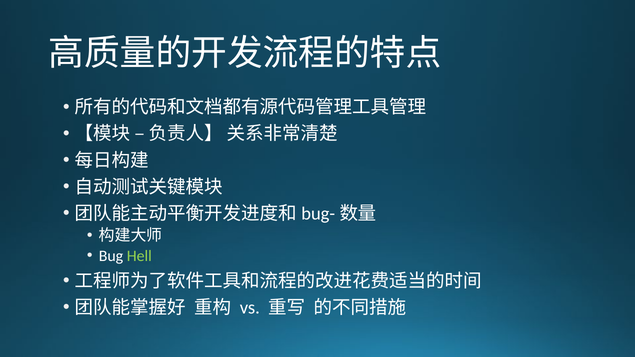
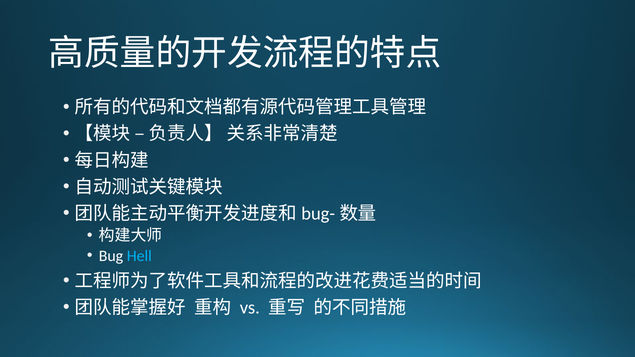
Hell colour: light green -> light blue
